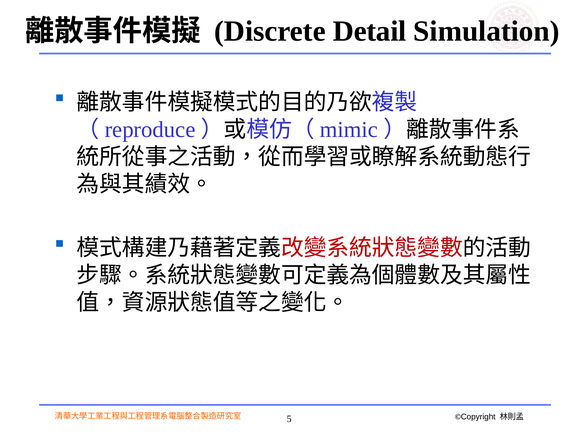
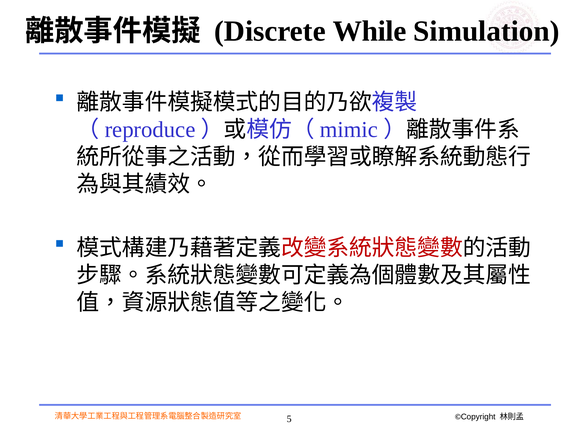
Detail: Detail -> While
